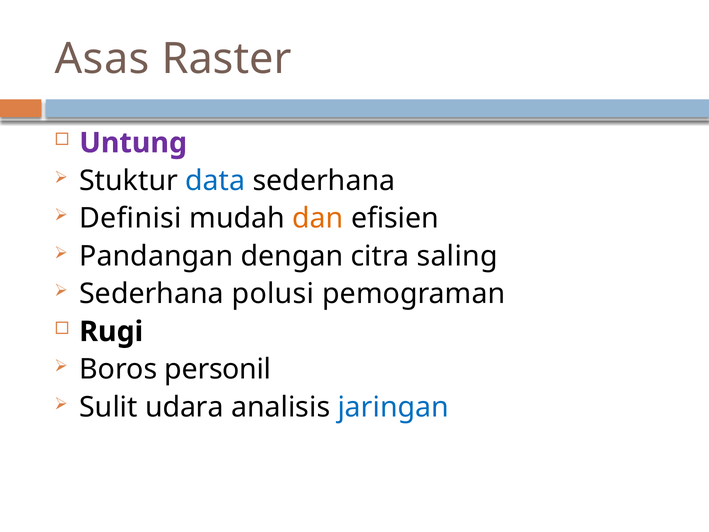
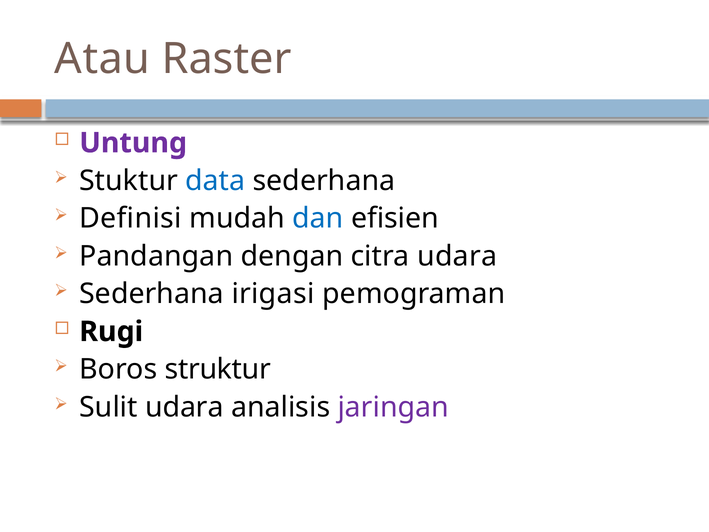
Asas: Asas -> Atau
dan colour: orange -> blue
citra saling: saling -> udara
polusi: polusi -> irigasi
personil: personil -> struktur
jaringan colour: blue -> purple
